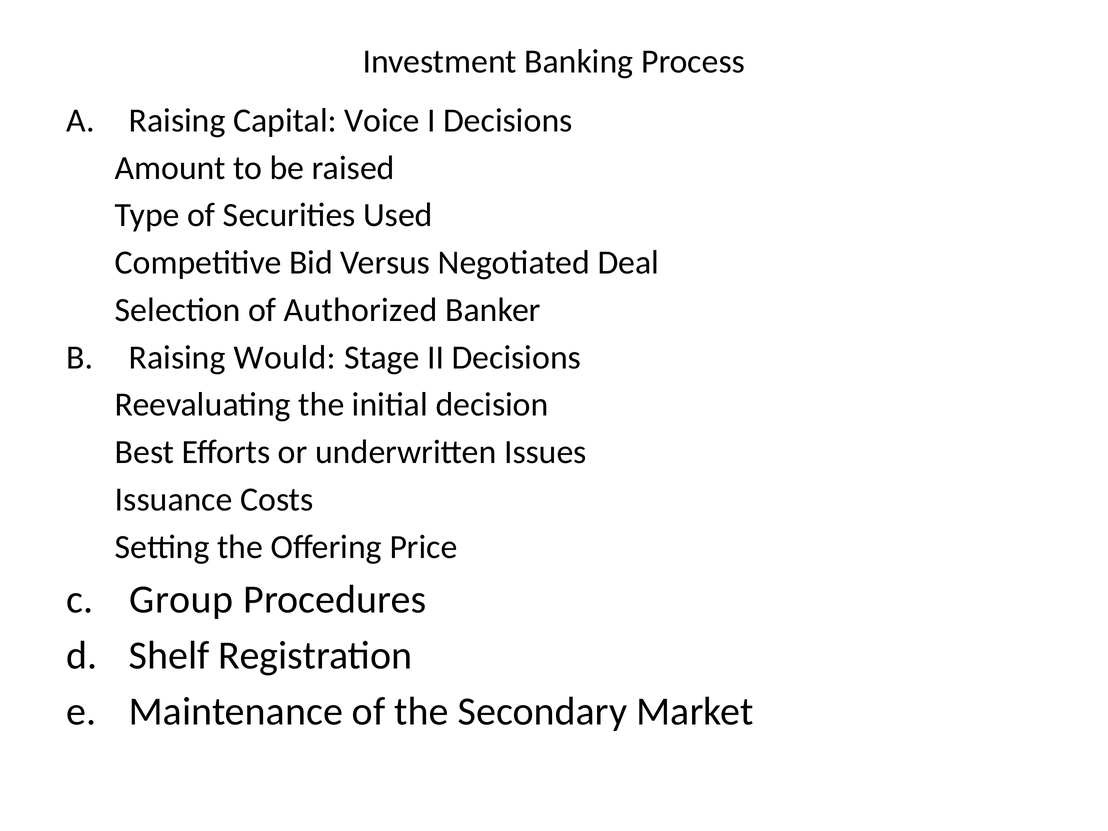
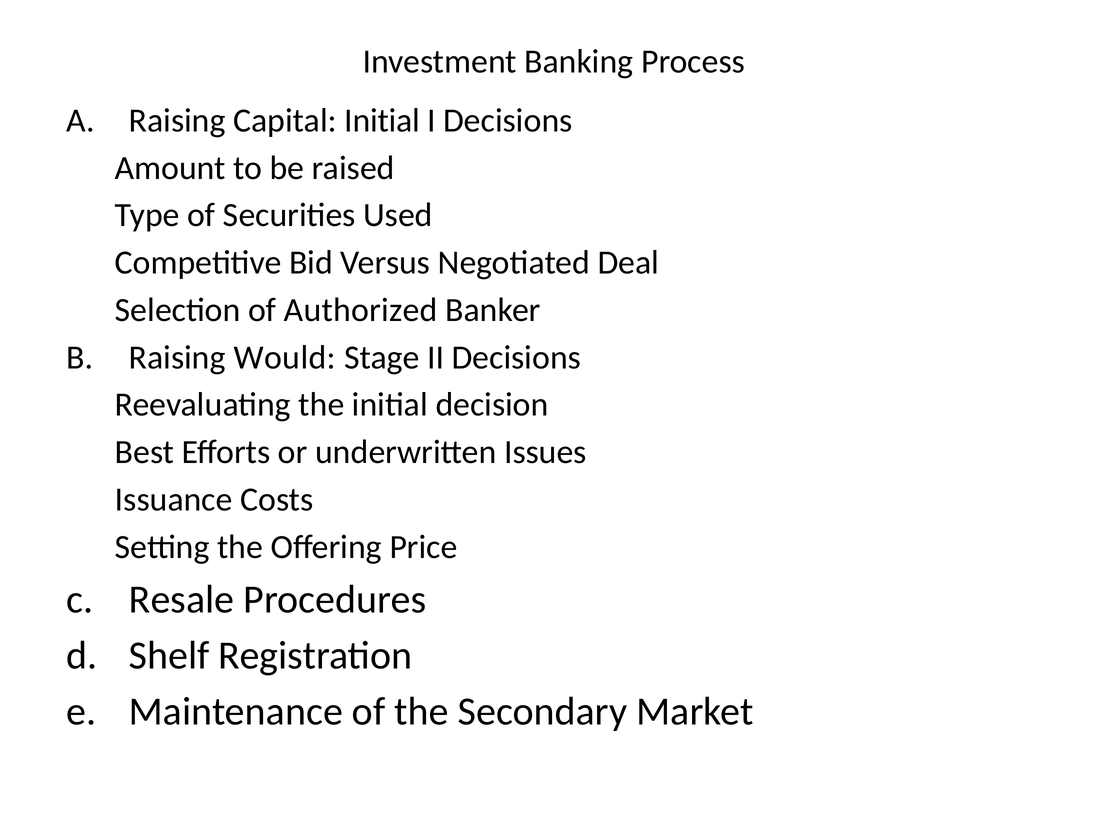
Capital Voice: Voice -> Initial
Group: Group -> Resale
